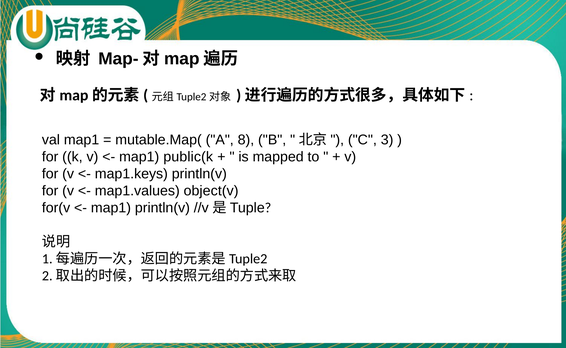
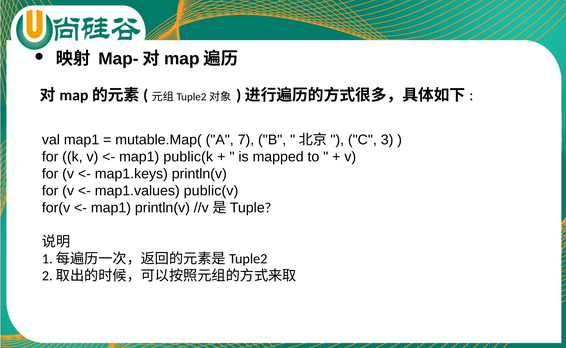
8: 8 -> 7
object(v: object(v -> public(v
